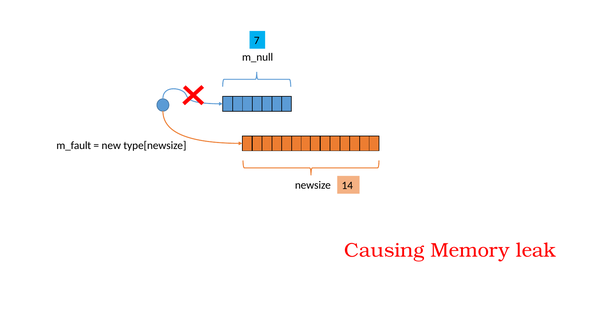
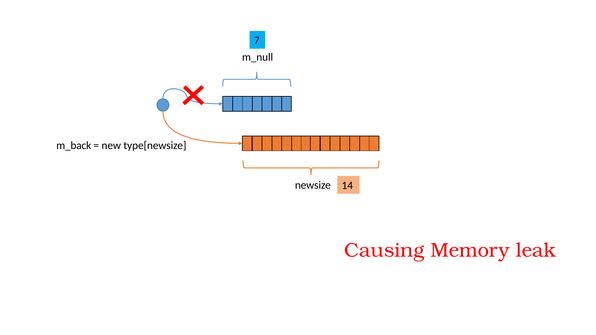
m_fault: m_fault -> m_back
